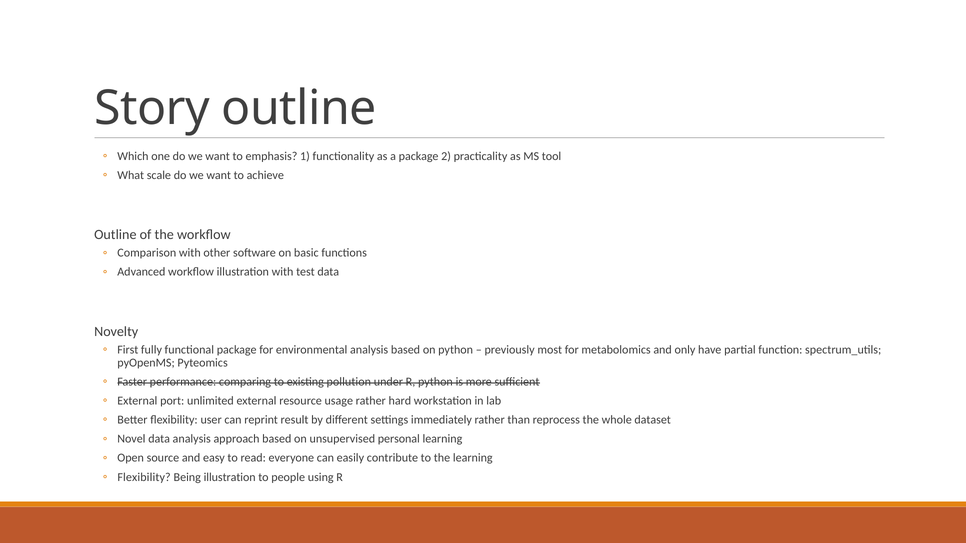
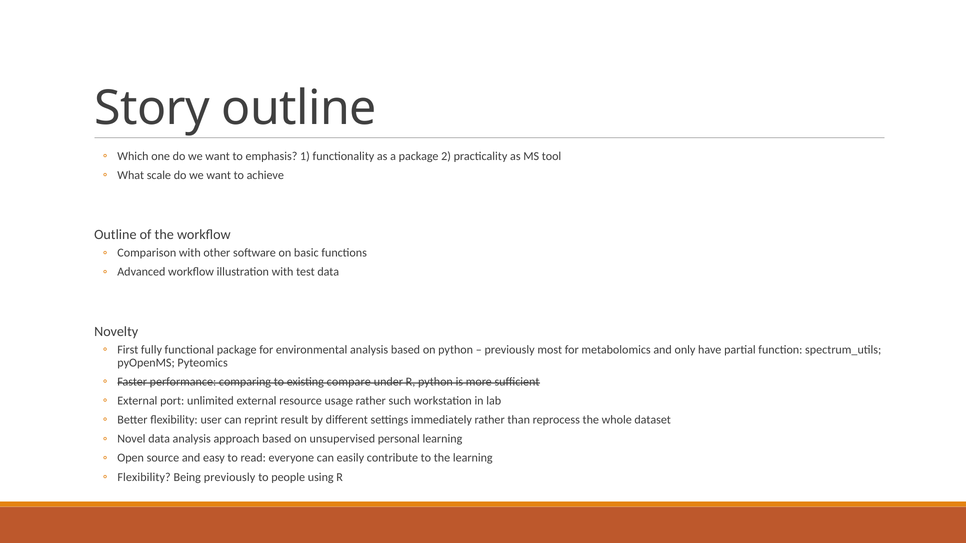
pollution: pollution -> compare
hard: hard -> such
Being illustration: illustration -> previously
